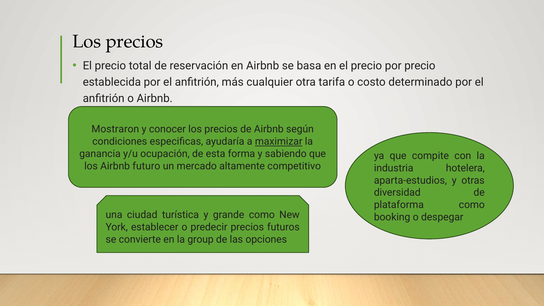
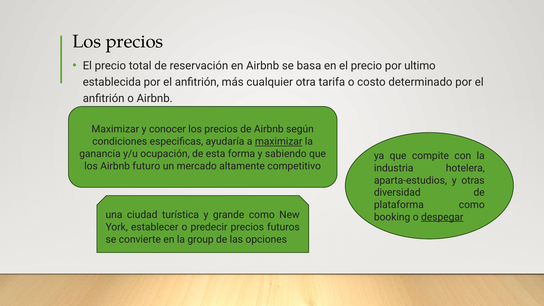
por precio: precio -> ultimo
Mostraron at (115, 129): Mostraron -> Maximizar
despegar underline: none -> present
